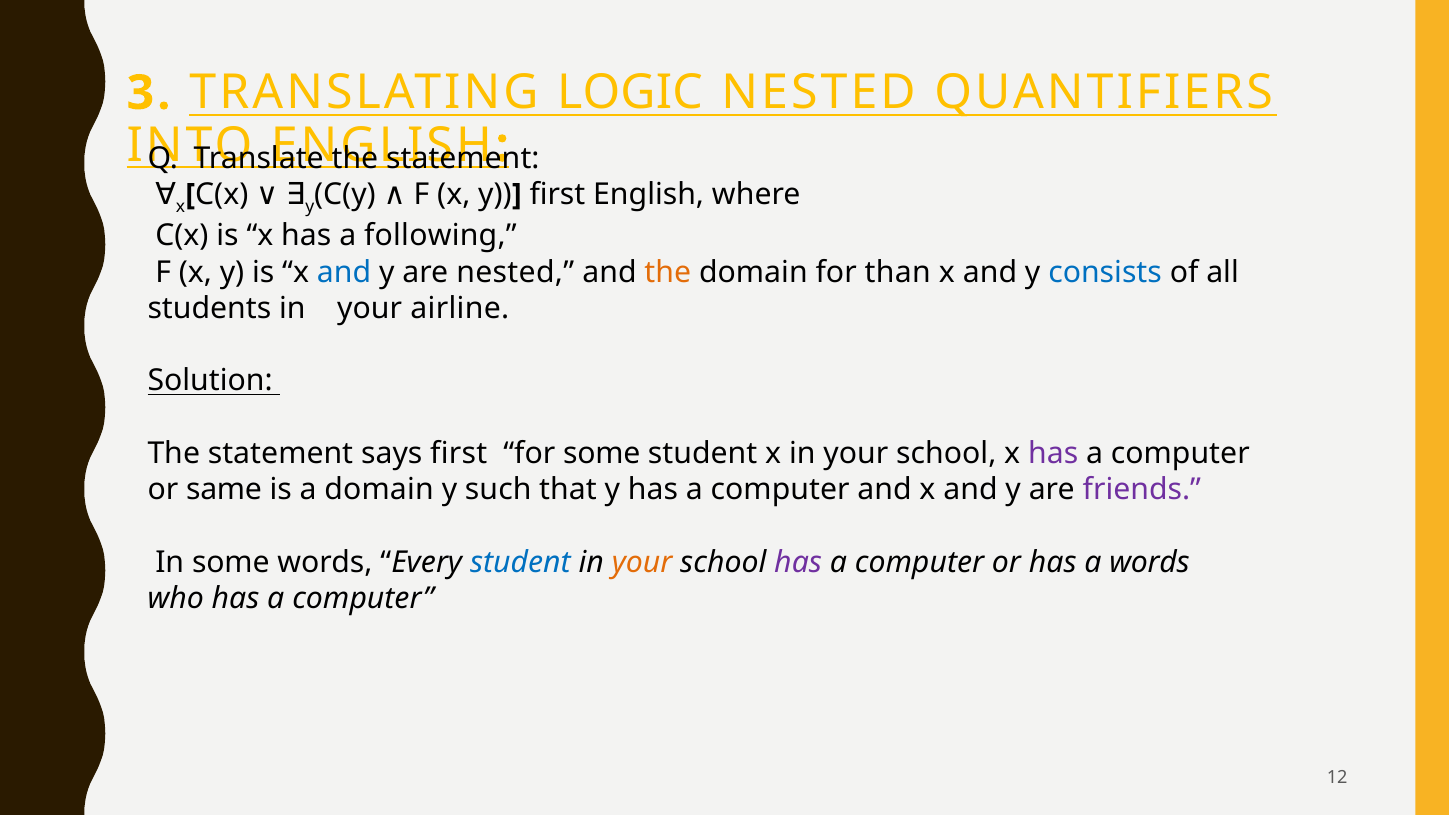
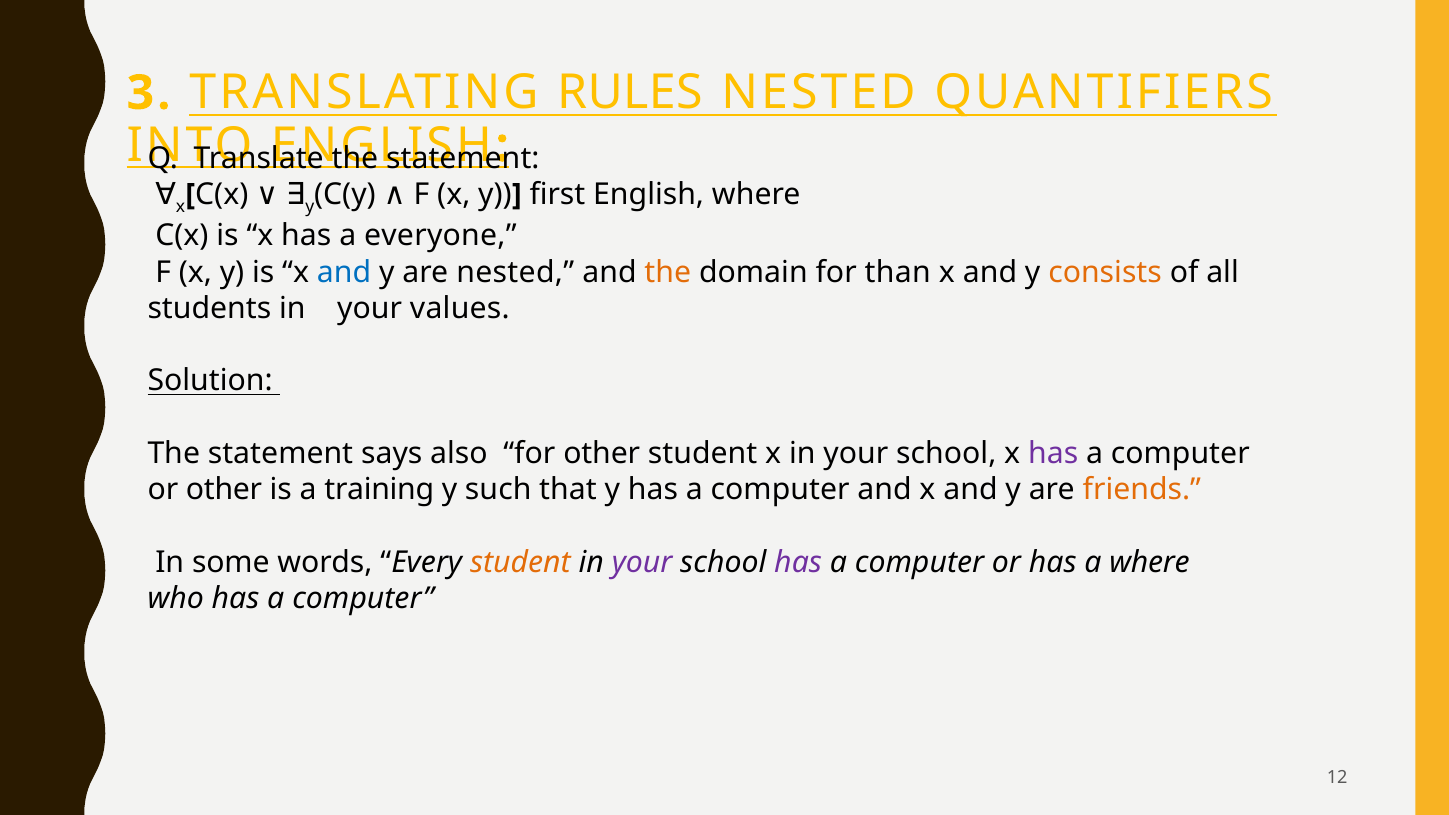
LOGIC: LOGIC -> RULES
following: following -> everyone
consists colour: blue -> orange
airline: airline -> values
says first: first -> also
for some: some -> other
or same: same -> other
a domain: domain -> training
friends colour: purple -> orange
student at (520, 562) colour: blue -> orange
your at (642, 562) colour: orange -> purple
a words: words -> where
